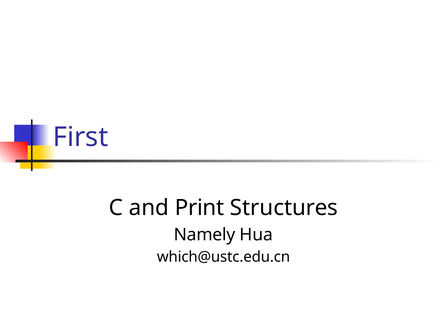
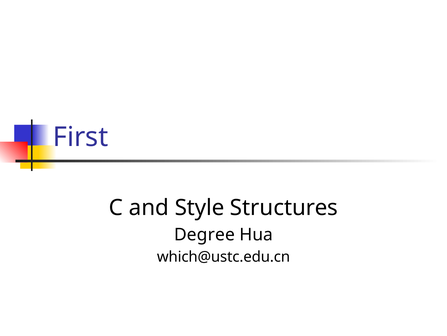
Print: Print -> Style
Namely: Namely -> Degree
